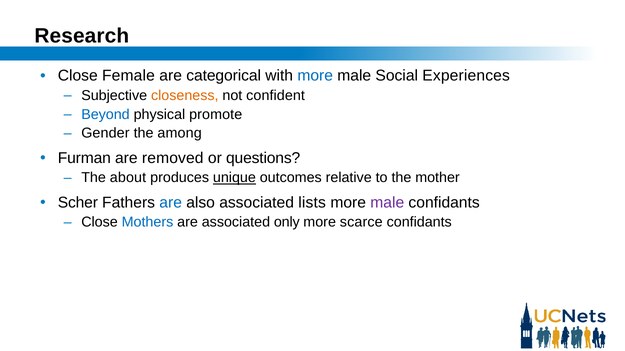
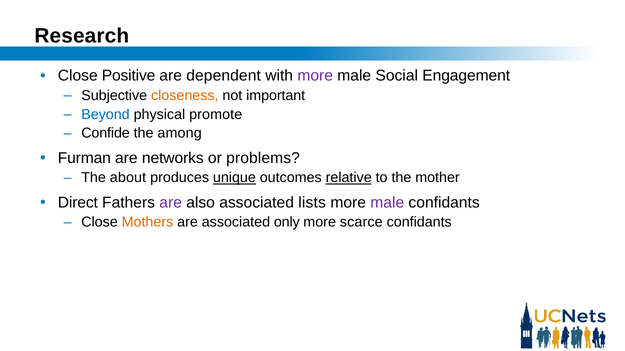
Female: Female -> Positive
categorical: categorical -> dependent
more at (315, 76) colour: blue -> purple
Experiences: Experiences -> Engagement
confident: confident -> important
Gender: Gender -> Confide
removed: removed -> networks
questions: questions -> problems
relative underline: none -> present
Scher: Scher -> Direct
are at (171, 203) colour: blue -> purple
Mothers colour: blue -> orange
